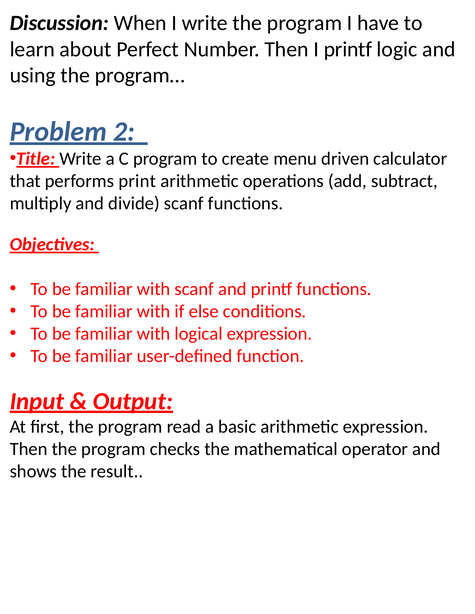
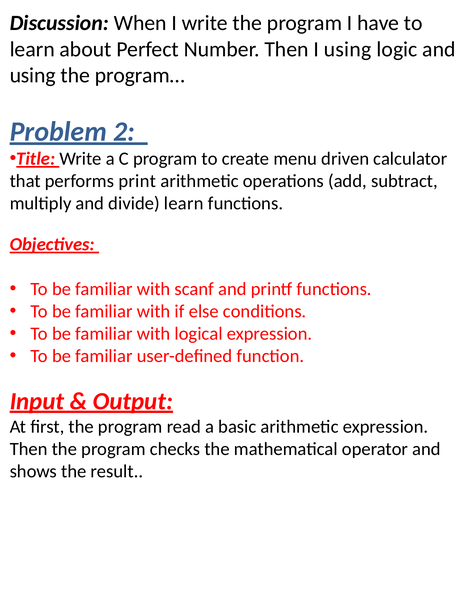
I printf: printf -> using
divide scanf: scanf -> learn
